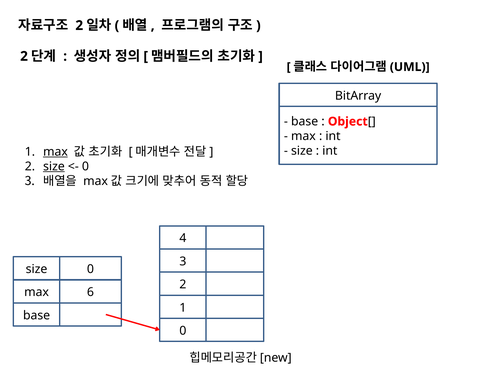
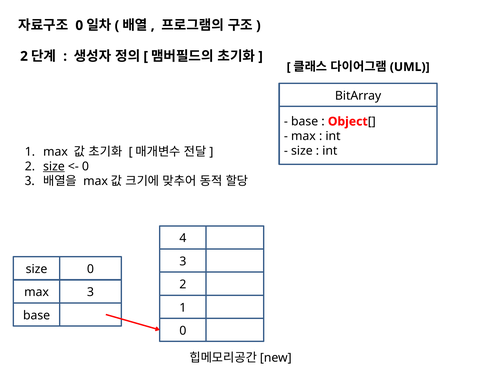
2 at (79, 25): 2 -> 0
max at (55, 152) underline: present -> none
max 6: 6 -> 3
